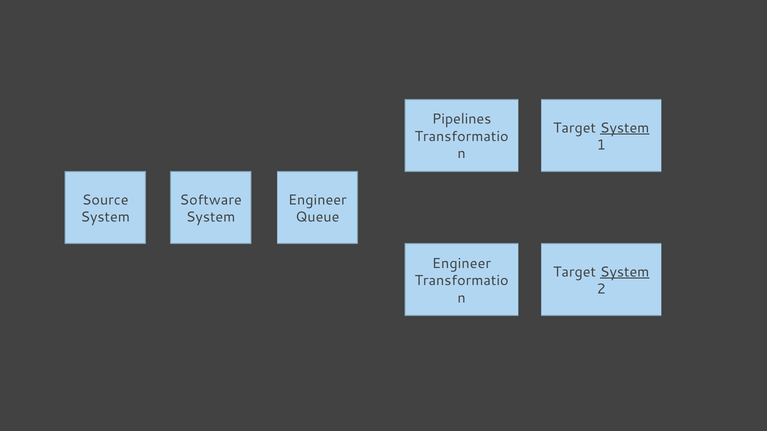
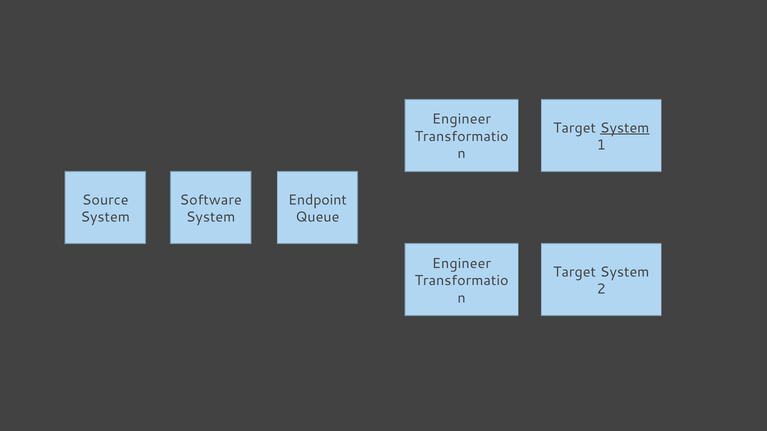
Pipelines at (462, 119): Pipelines -> Engineer
Engineer at (317, 200): Engineer -> Endpoint
System at (625, 272) underline: present -> none
